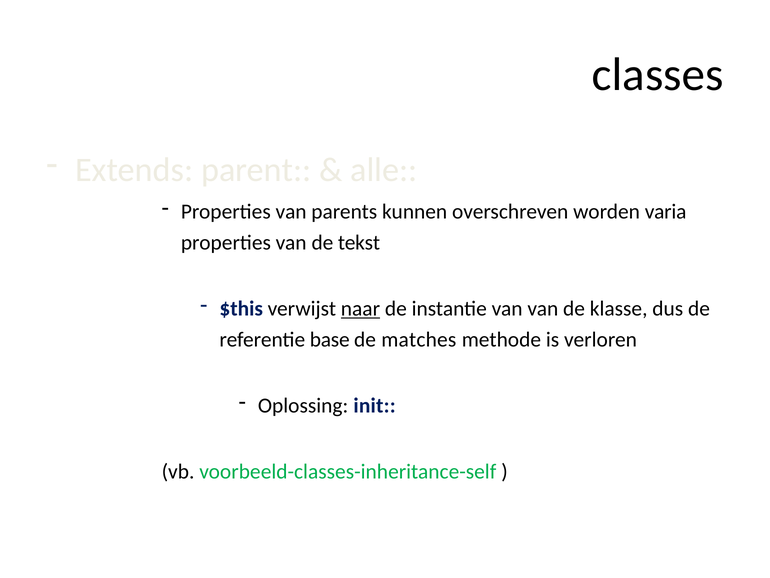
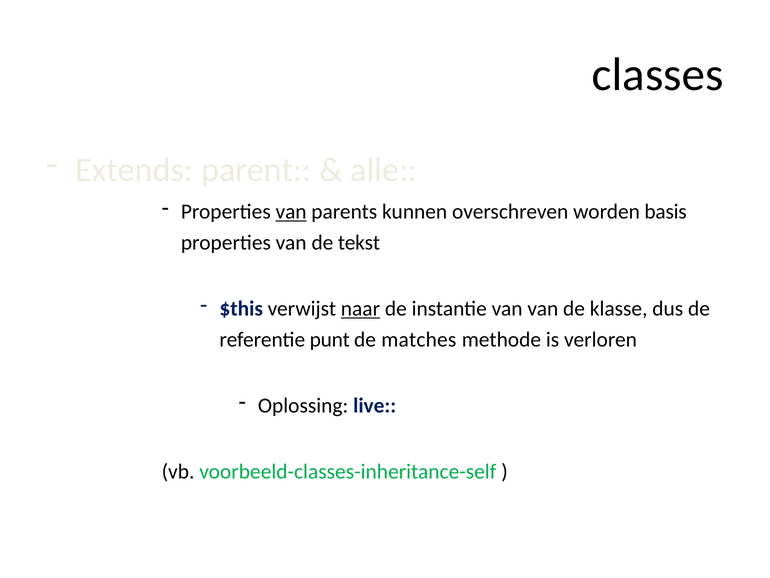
van at (291, 212) underline: none -> present
varia: varia -> basis
base: base -> punt
init: init -> live
